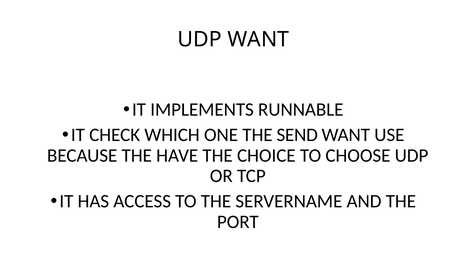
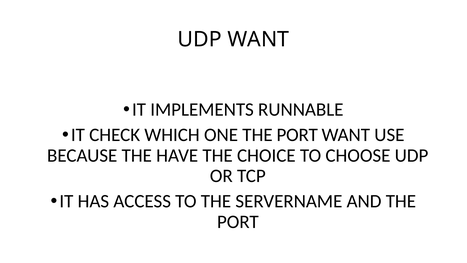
ONE THE SEND: SEND -> PORT
